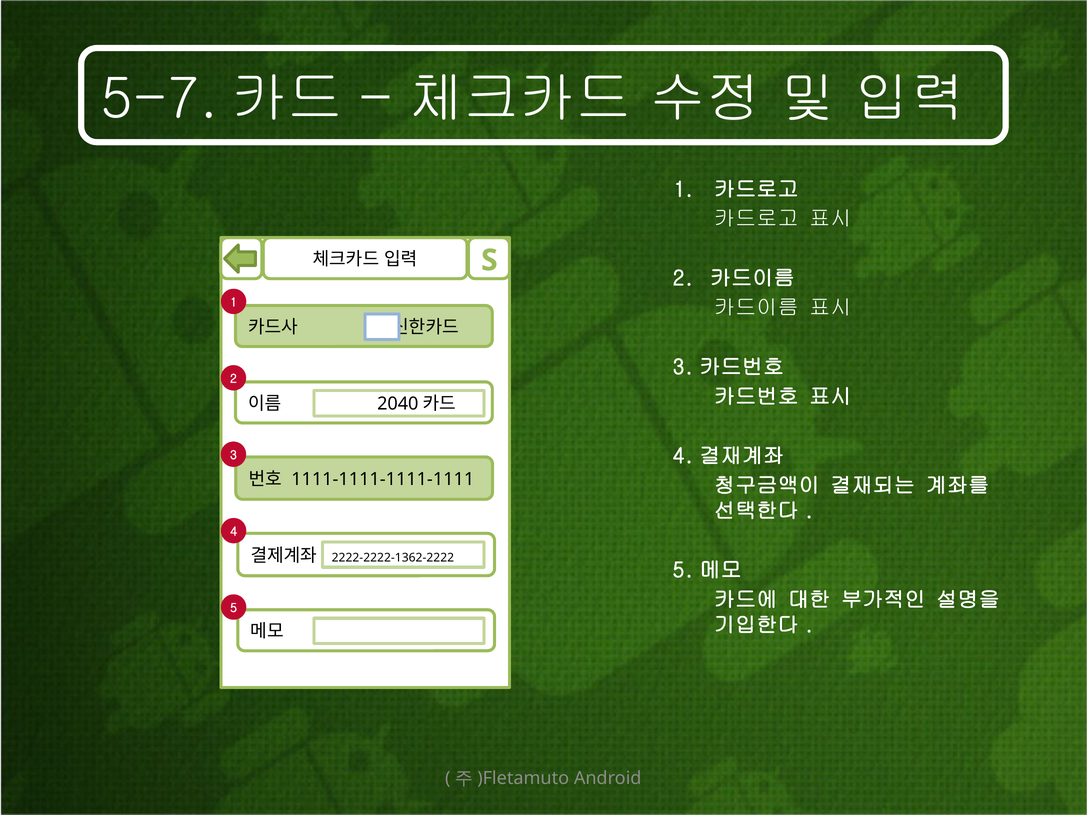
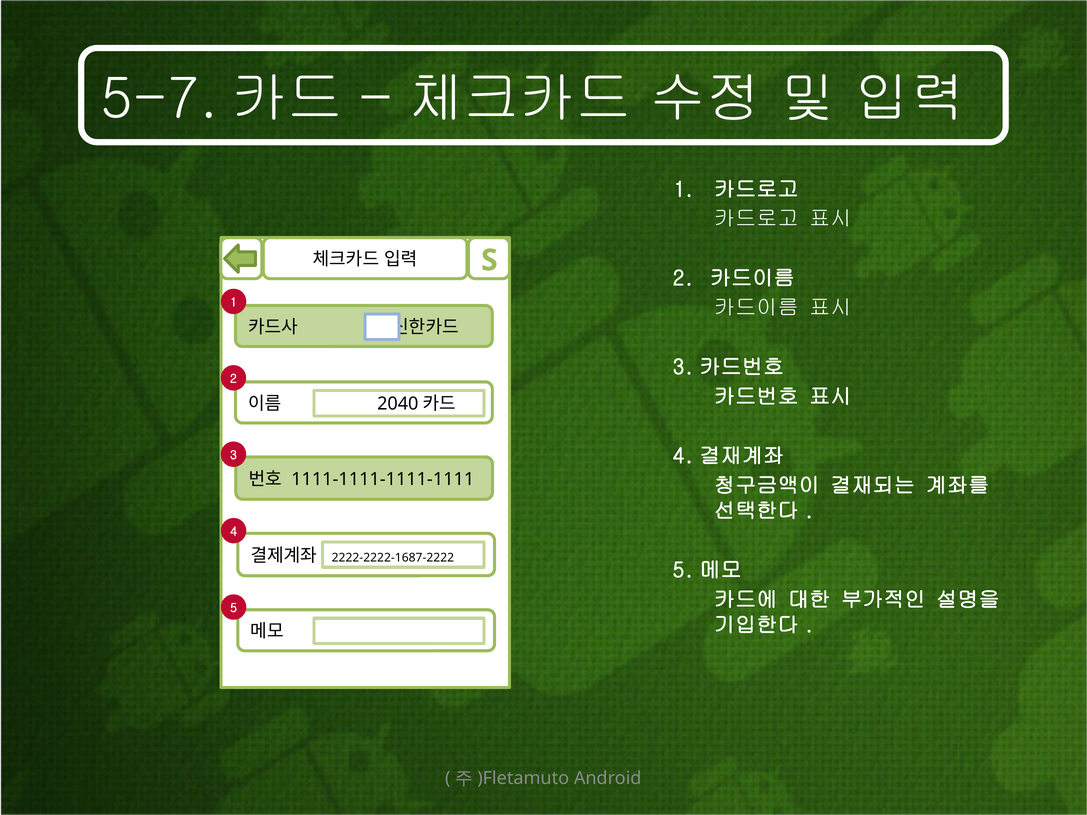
2222-2222-1362-2222: 2222-2222-1362-2222 -> 2222-2222-1687-2222
